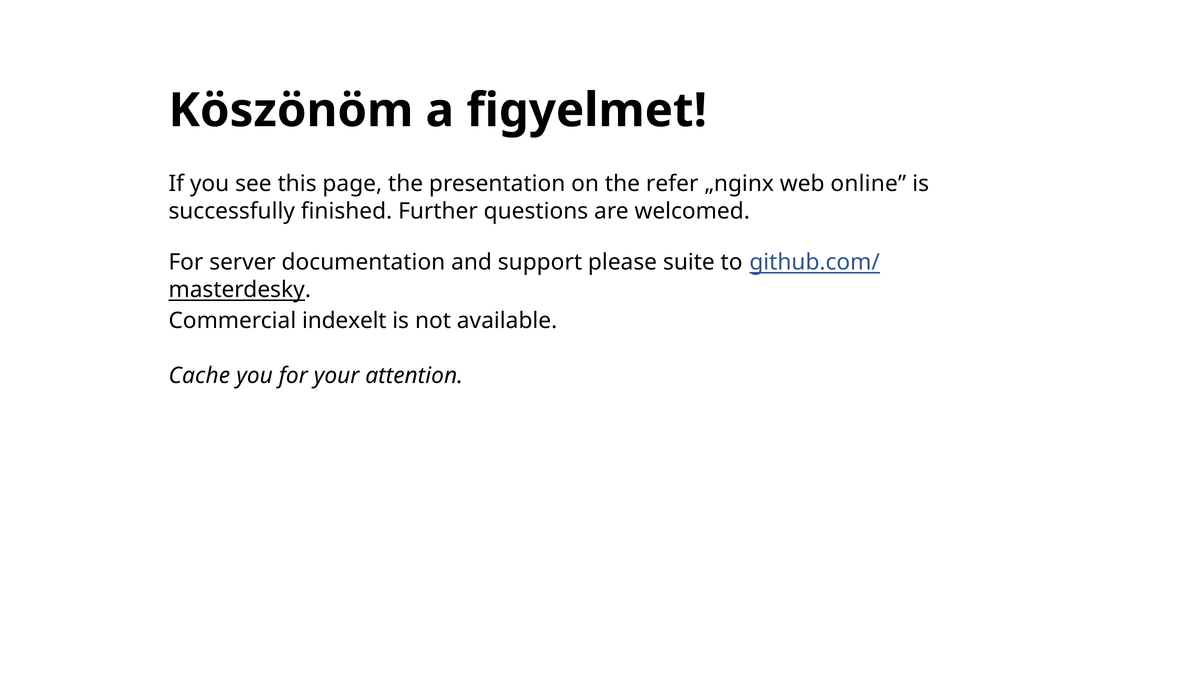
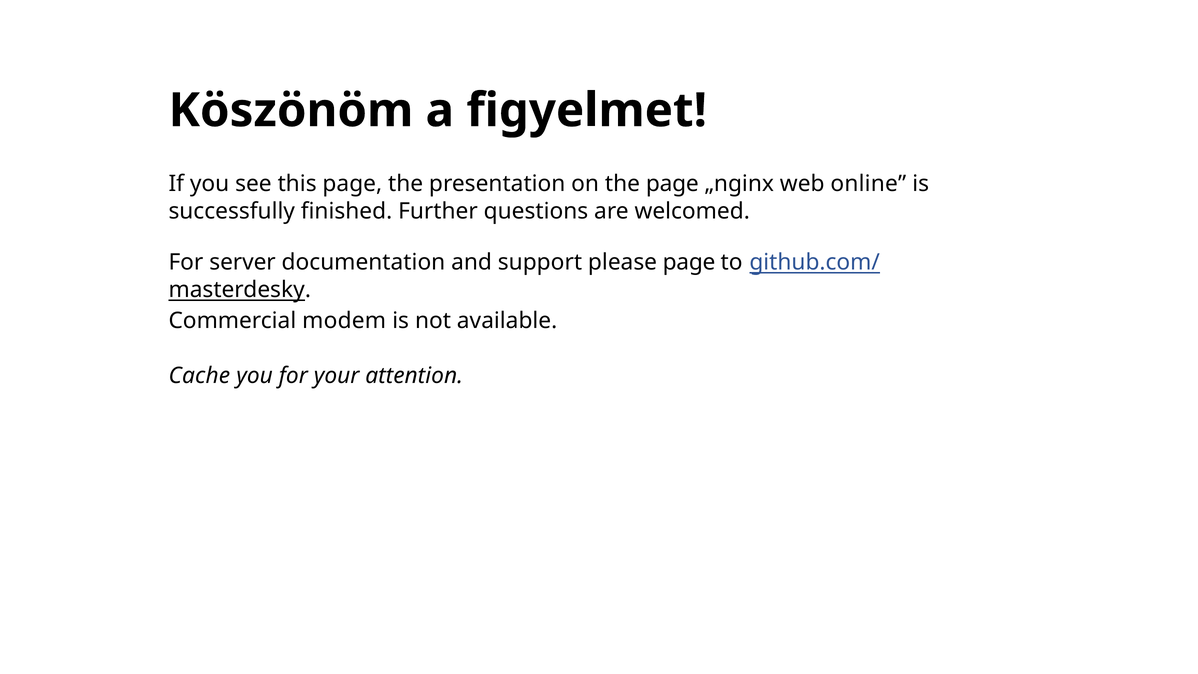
the refer: refer -> page
please suite: suite -> page
indexelt: indexelt -> modem
